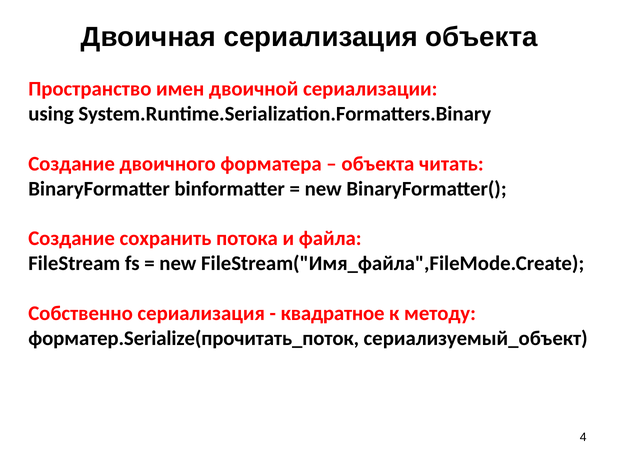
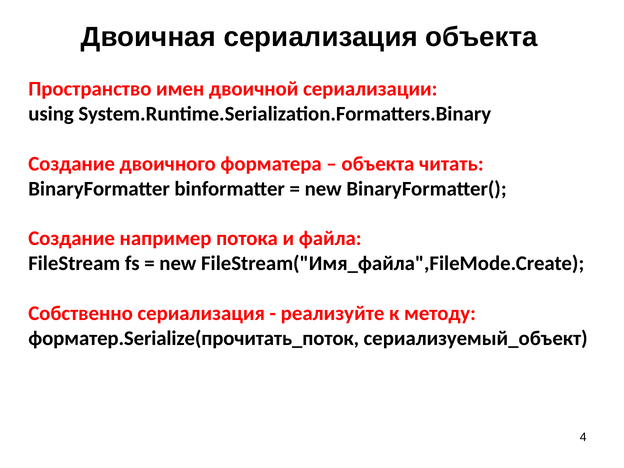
сохранить: сохранить -> например
квадратное: квадратное -> реализуйте
